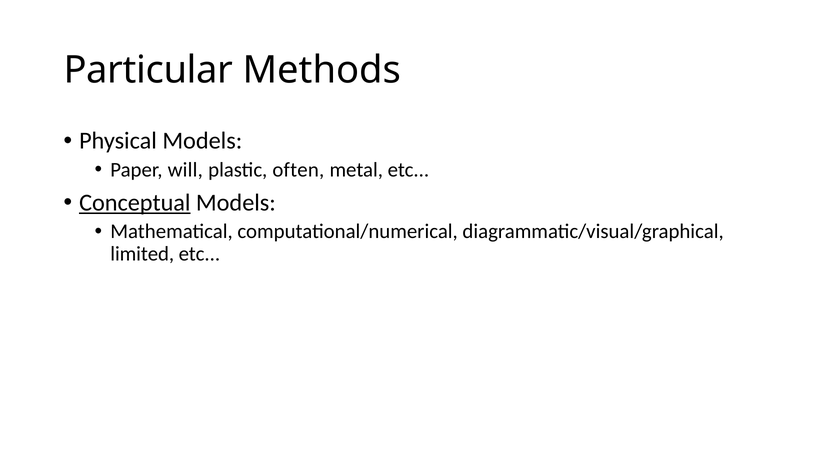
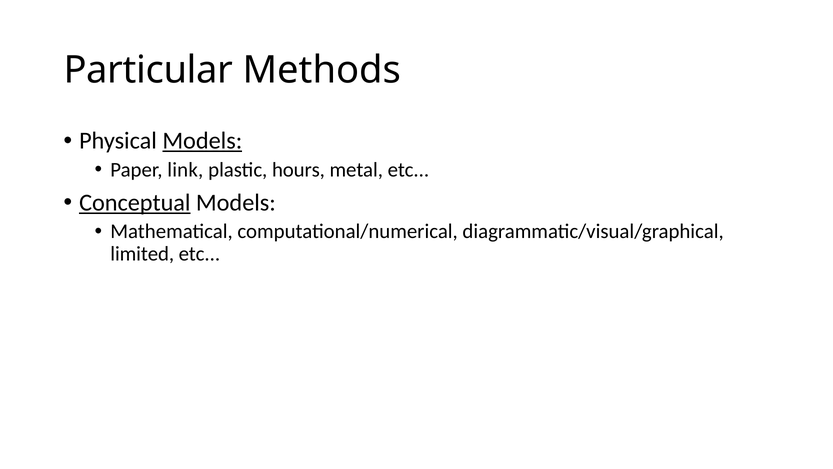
Models at (202, 141) underline: none -> present
will: will -> link
often: often -> hours
